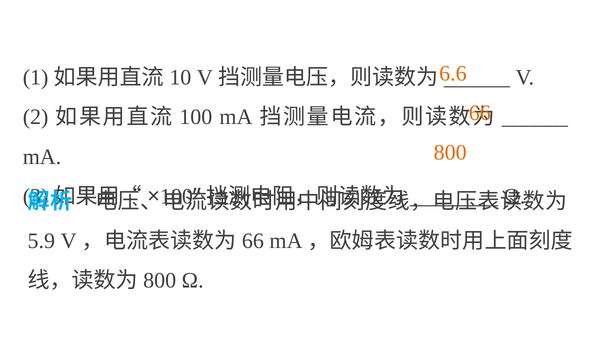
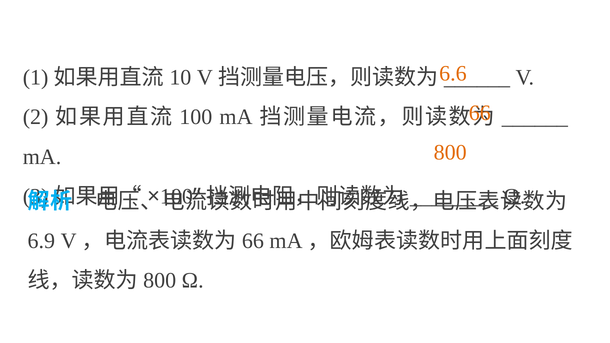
5.9: 5.9 -> 6.9
